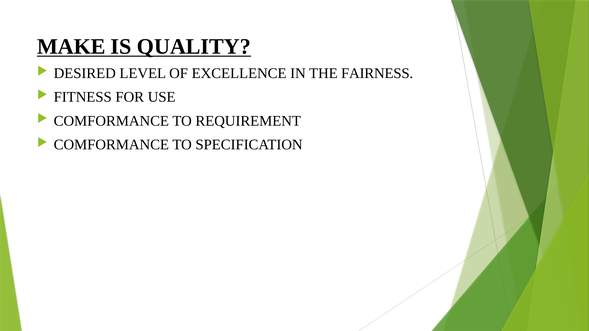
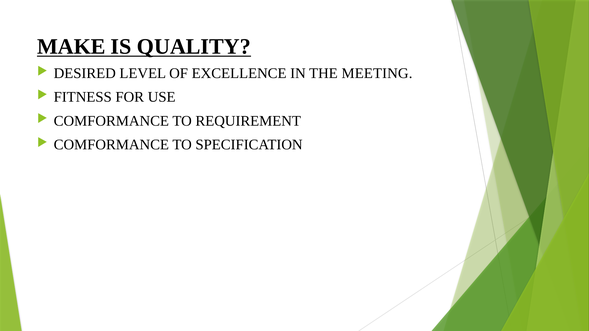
FAIRNESS: FAIRNESS -> MEETING
